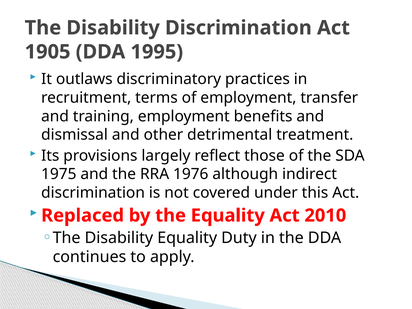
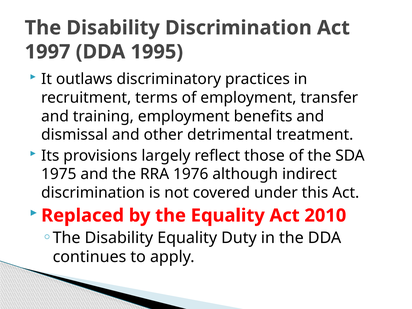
1905: 1905 -> 1997
